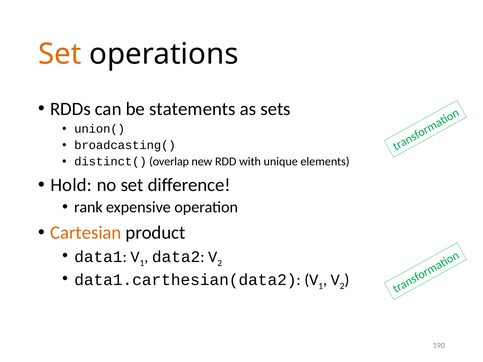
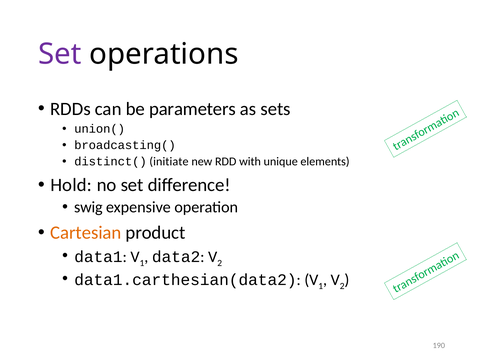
Set at (60, 54) colour: orange -> purple
statements: statements -> parameters
overlap: overlap -> initiate
rank: rank -> swig
